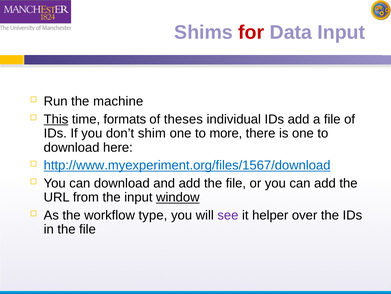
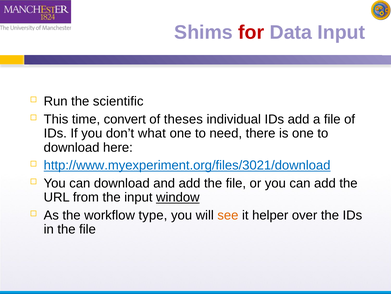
machine: machine -> scientific
This underline: present -> none
formats: formats -> convert
shim: shim -> what
more: more -> need
http://www.myexperiment.org/files/1567/download: http://www.myexperiment.org/files/1567/download -> http://www.myexperiment.org/files/3021/download
see colour: purple -> orange
